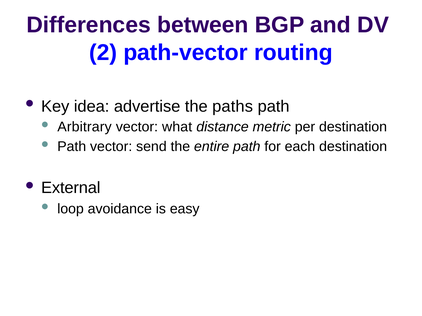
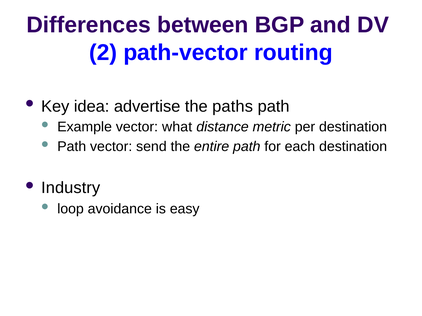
Arbitrary: Arbitrary -> Example
External: External -> Industry
